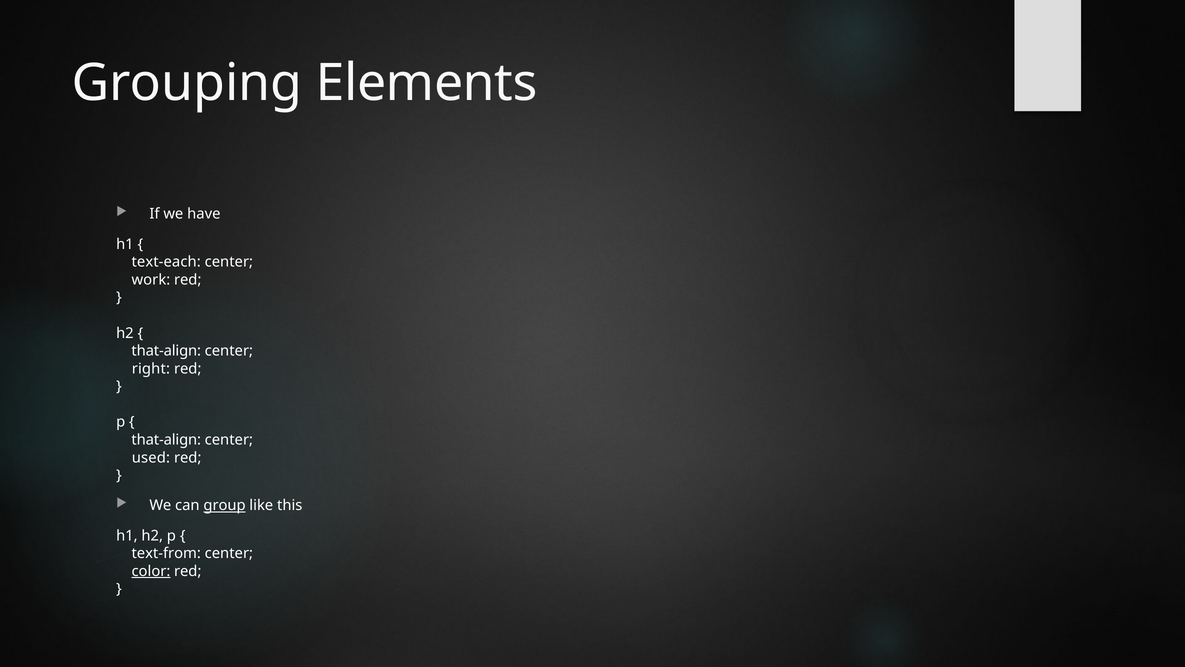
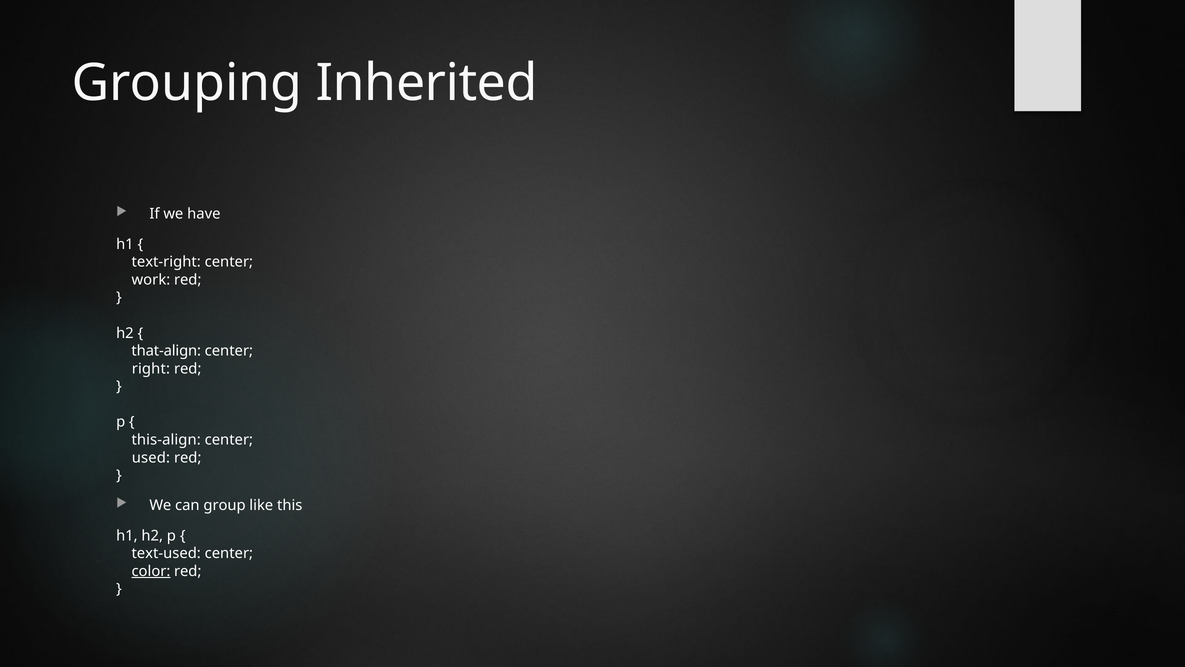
Elements: Elements -> Inherited
text-each: text-each -> text-right
that-align at (166, 440): that-align -> this-align
group underline: present -> none
text-from: text-from -> text-used
